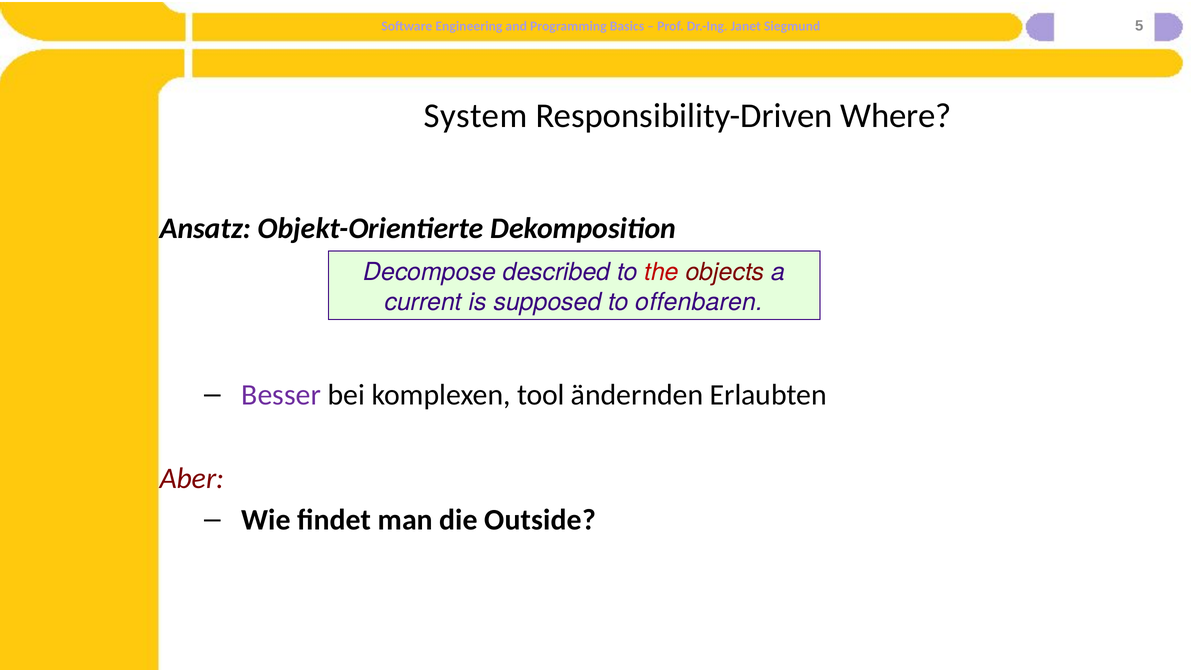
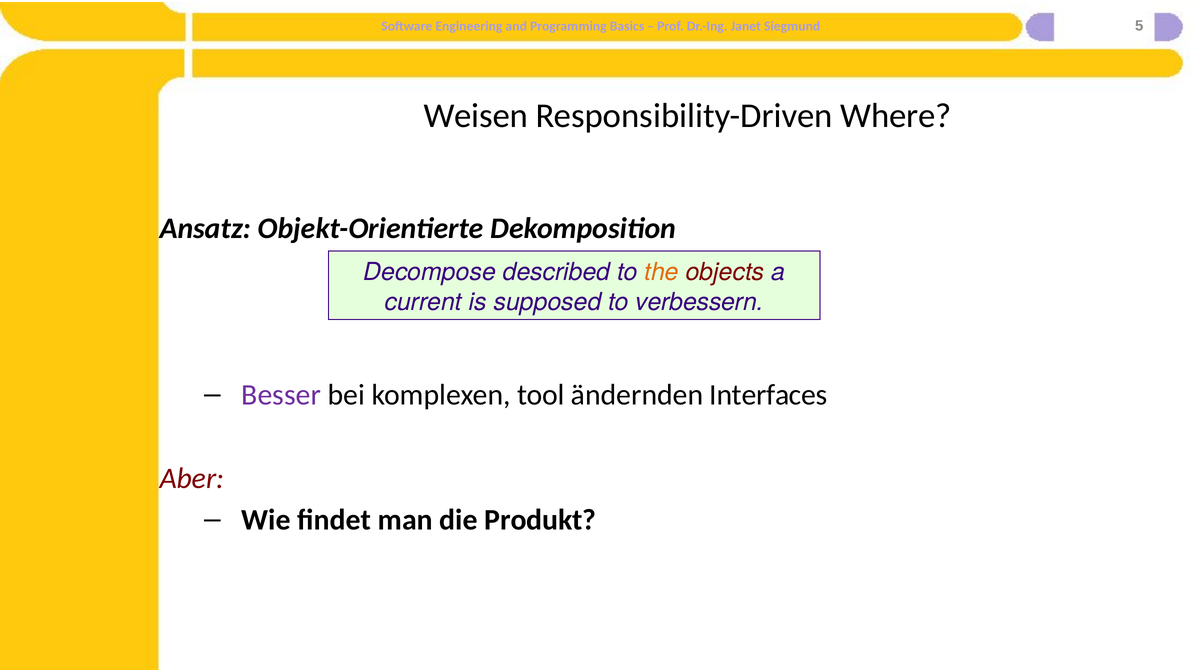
System: System -> Weisen
the colour: red -> orange
offenbaren: offenbaren -> verbessern
Erlaubten: Erlaubten -> Interfaces
Outside: Outside -> Produkt
